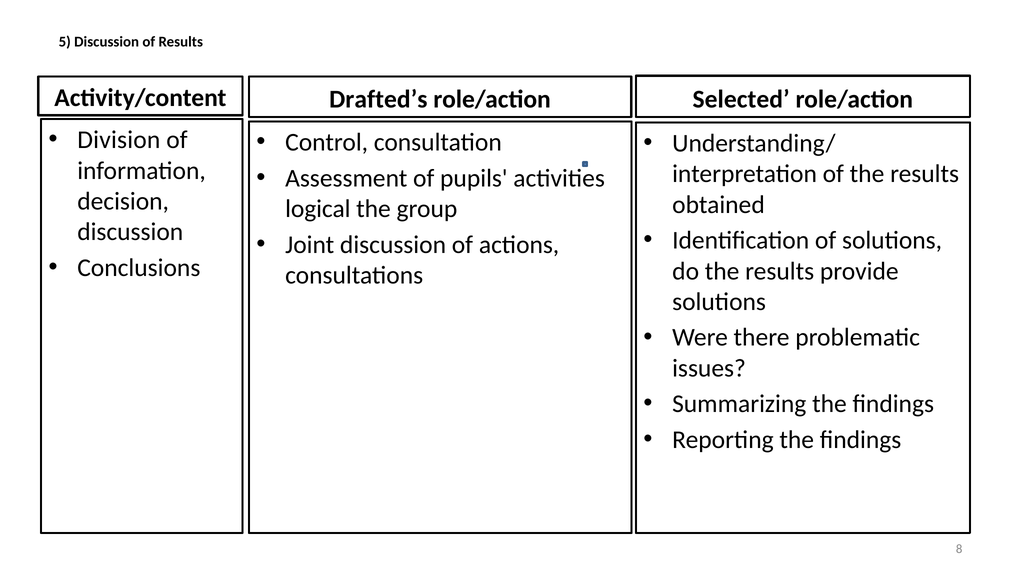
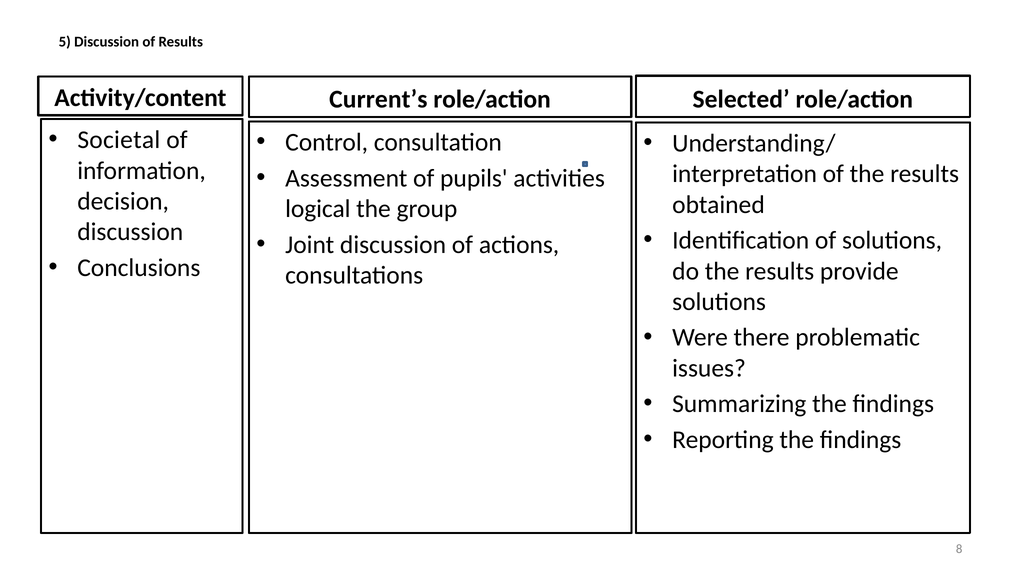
Drafted’s: Drafted’s -> Current’s
Division: Division -> Societal
